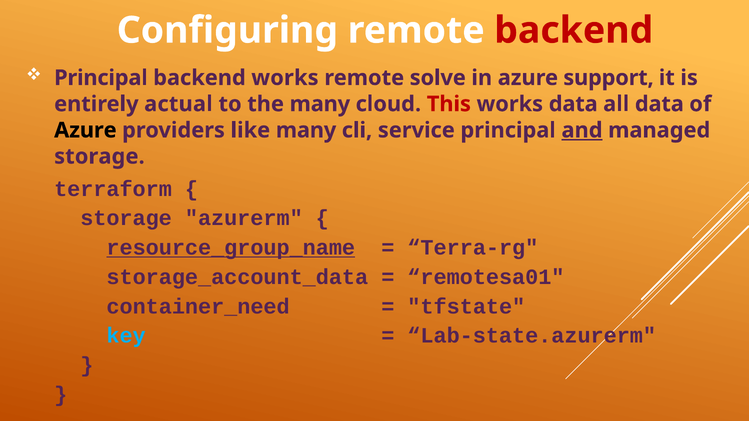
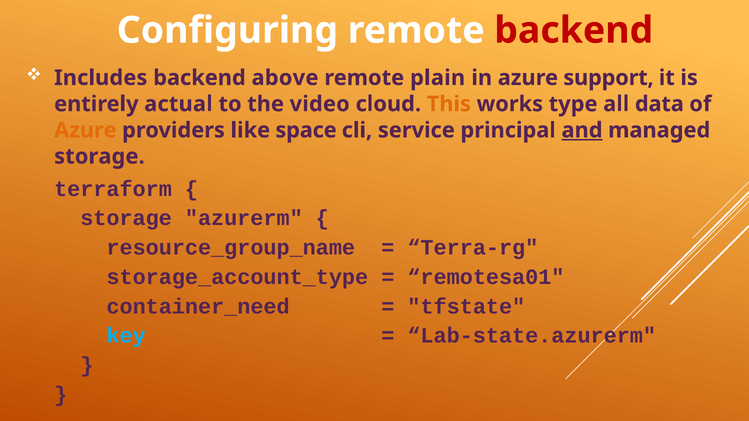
Principal at (101, 78): Principal -> Includes
backend works: works -> above
solve: solve -> plain
the many: many -> video
This colour: red -> orange
works data: data -> type
Azure at (85, 130) colour: black -> orange
like many: many -> space
resource_group_name underline: present -> none
storage_account_data: storage_account_data -> storage_account_type
